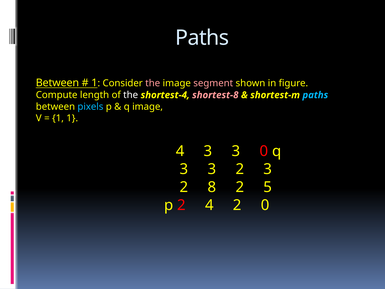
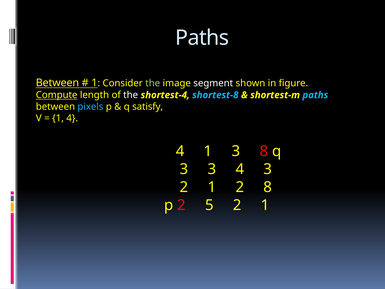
the at (153, 83) colour: pink -> light green
segment colour: pink -> white
Compute underline: none -> present
shortest-8 colour: pink -> light blue
q image: image -> satisfy
1 1: 1 -> 4
4 3: 3 -> 1
3 0: 0 -> 8
3 3 2: 2 -> 4
8 at (212, 187): 8 -> 1
2 5: 5 -> 8
2 4: 4 -> 5
0 at (265, 205): 0 -> 1
